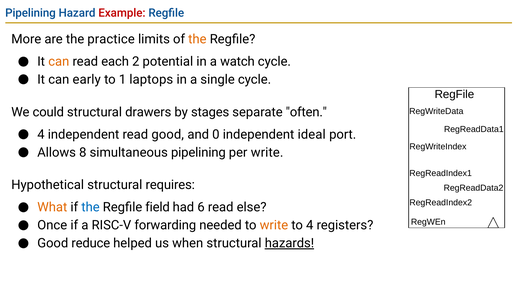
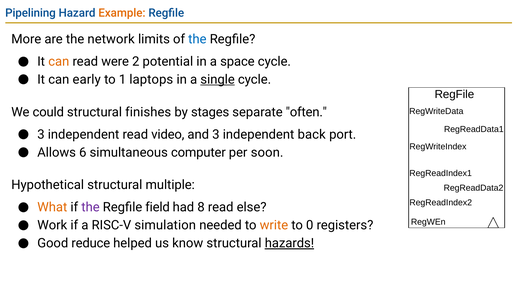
Example colour: red -> orange
practice: practice -> network
the at (197, 39) colour: orange -> blue
each: each -> were
watch: watch -> space
single underline: none -> present
drawers: drawers -> finishes
4 at (41, 134): 4 -> 3
read good: good -> video
and 0: 0 -> 3
ideal: ideal -> back
8: 8 -> 6
simultaneous pipelining: pipelining -> computer
per write: write -> soon
requires: requires -> multiple
the at (91, 207) colour: blue -> purple
6: 6 -> 8
Once: Once -> Work
forwarding: forwarding -> simulation
to 4: 4 -> 0
when: when -> know
